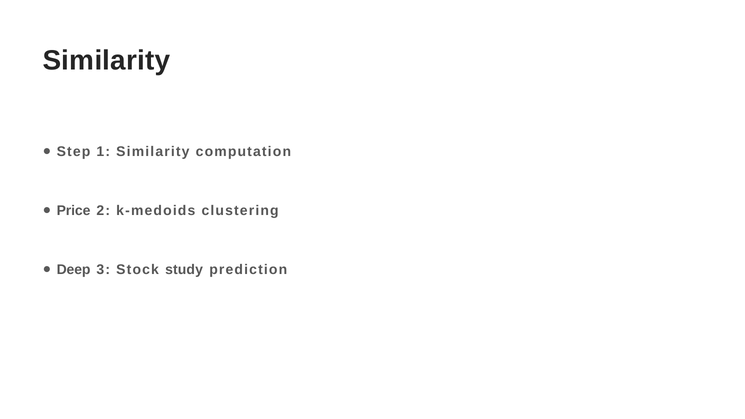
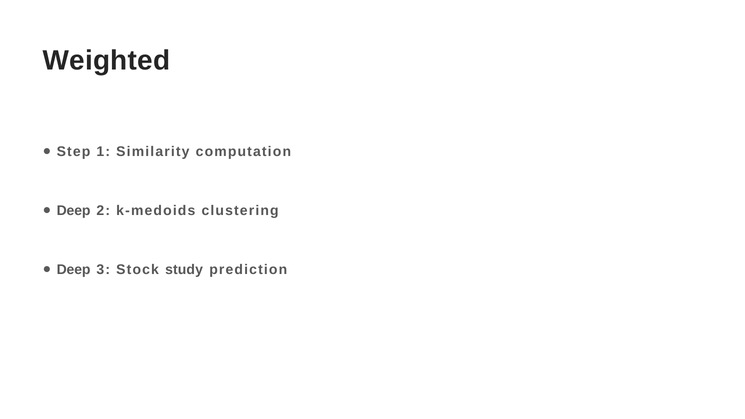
Similarity at (106, 61): Similarity -> Weighted
Price at (74, 211): Price -> Deep
